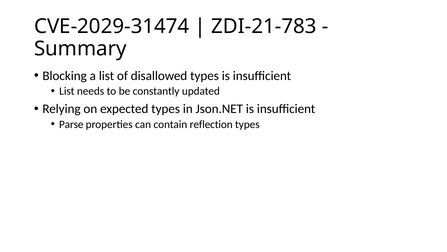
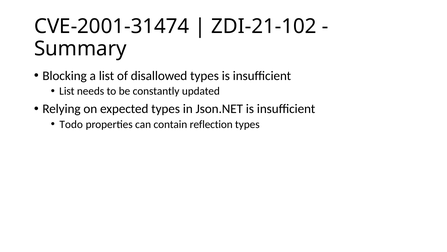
CVE-2029-31474: CVE-2029-31474 -> CVE-2001-31474
ZDI-21-783: ZDI-21-783 -> ZDI-21-102
Parse: Parse -> Todo
